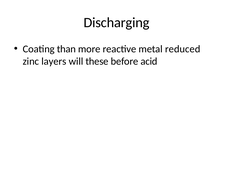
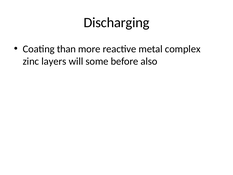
reduced: reduced -> complex
these: these -> some
acid: acid -> also
